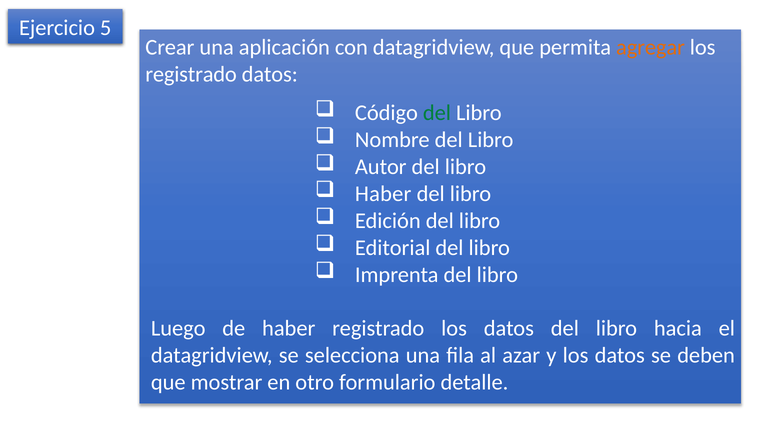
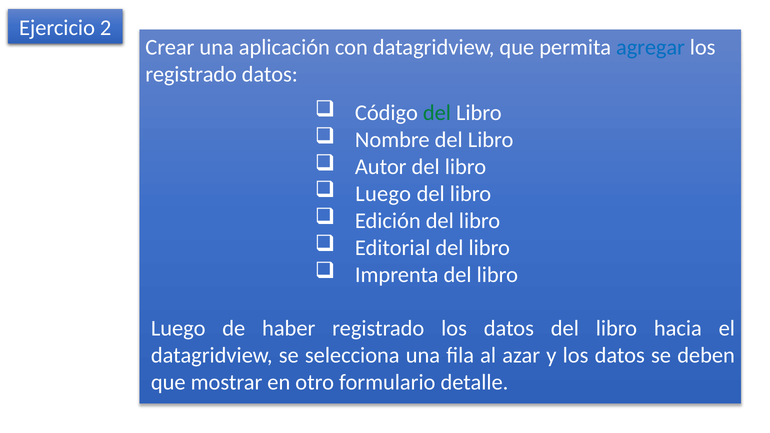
5: 5 -> 2
agregar colour: orange -> blue
Haber at (383, 194): Haber -> Luego
